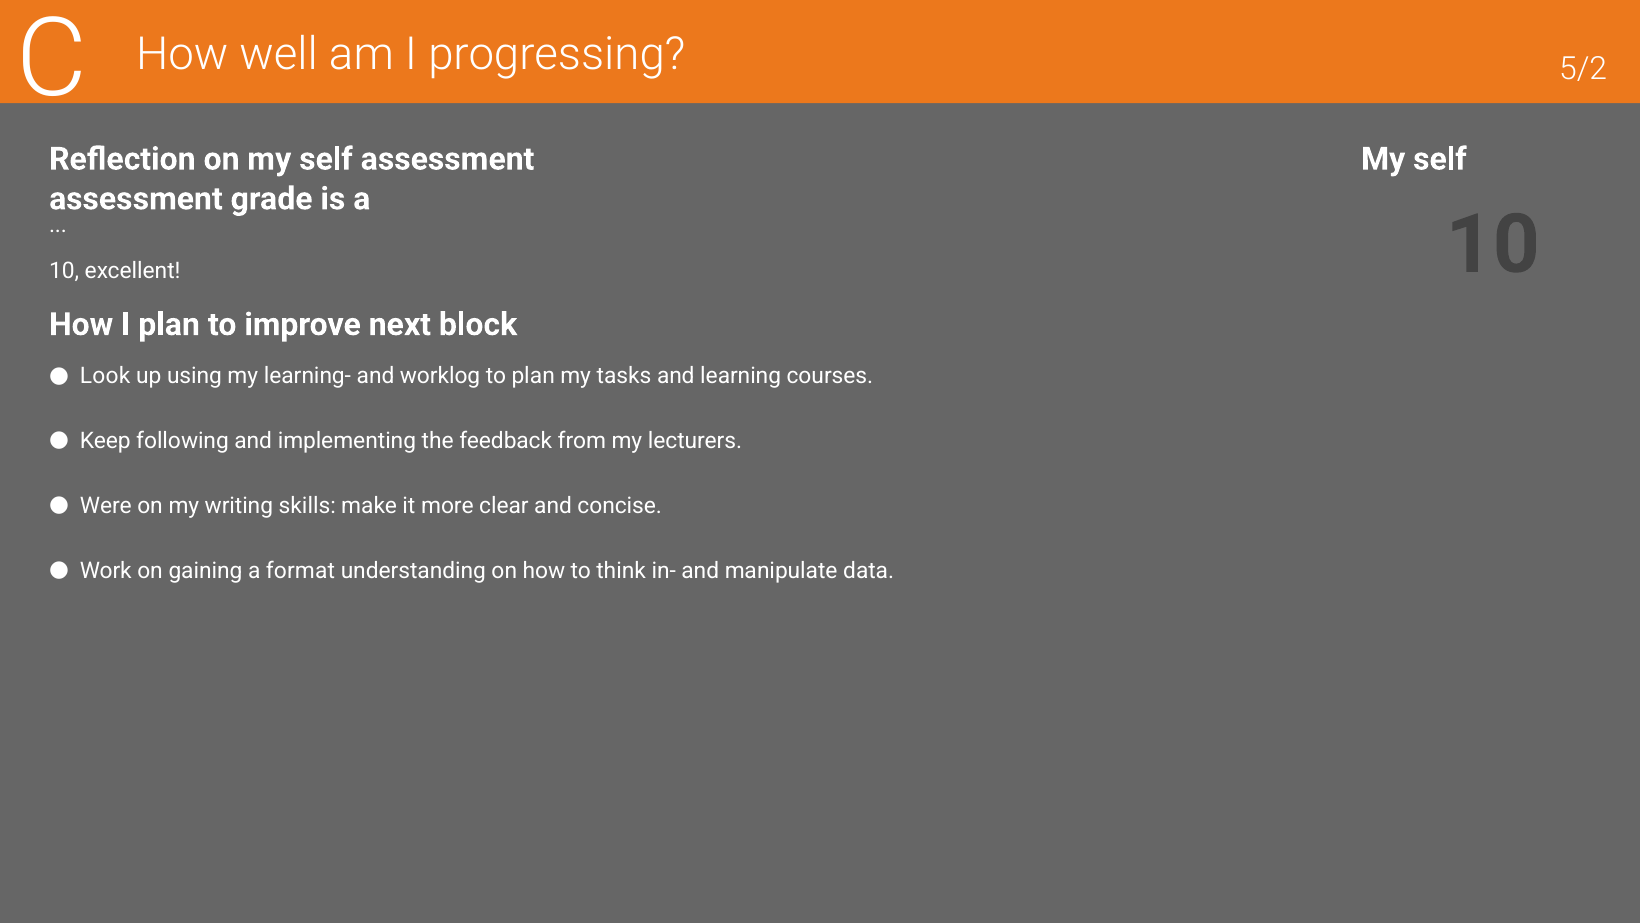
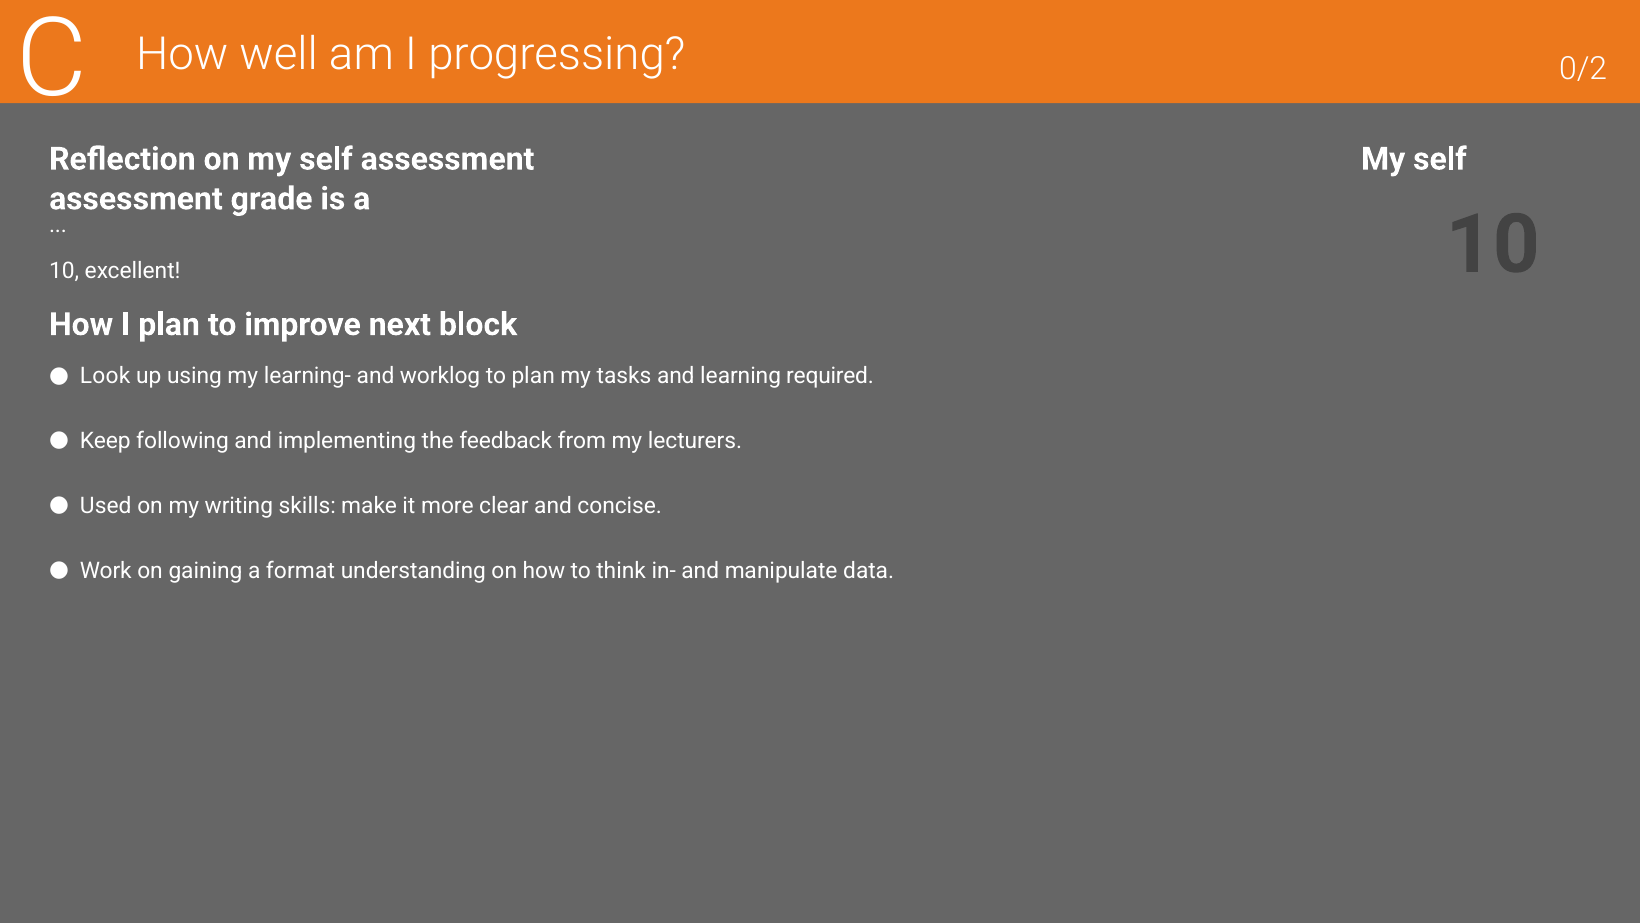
5/2: 5/2 -> 0/2
courses: courses -> required
Were: Were -> Used
